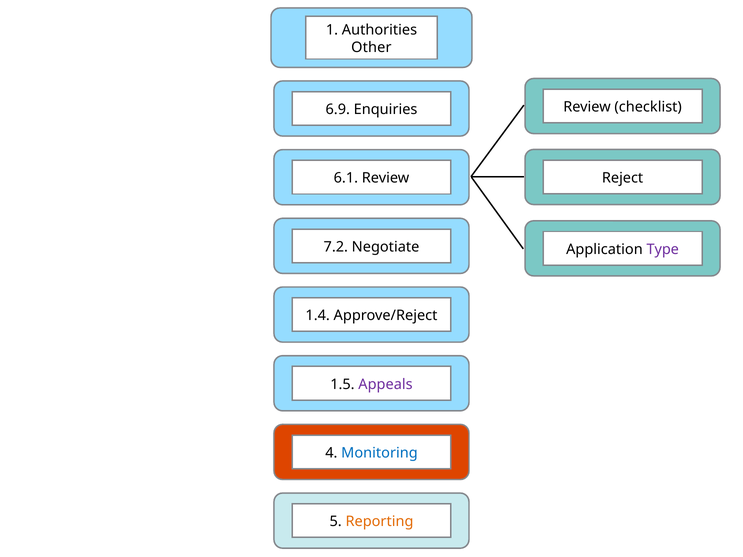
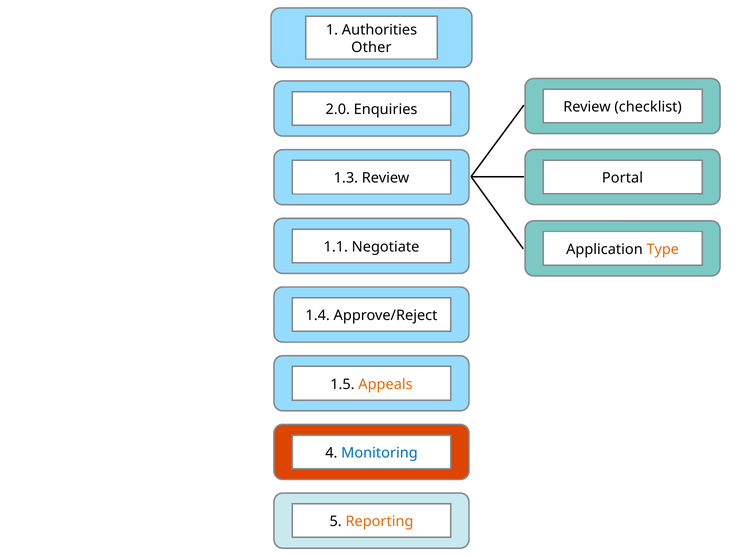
6.9: 6.9 -> 2.0
Reject: Reject -> Portal
6.1: 6.1 -> 1.3
7.2: 7.2 -> 1.1
Type colour: purple -> orange
Appeals colour: purple -> orange
